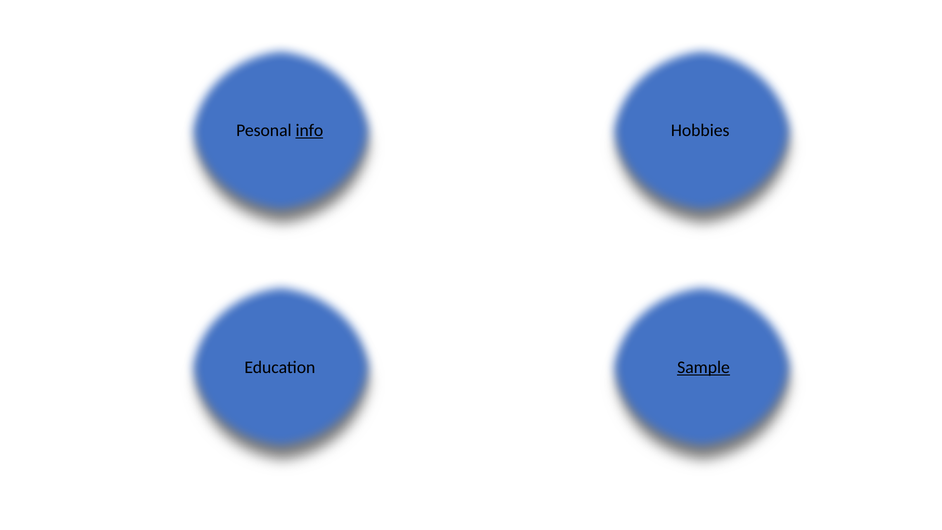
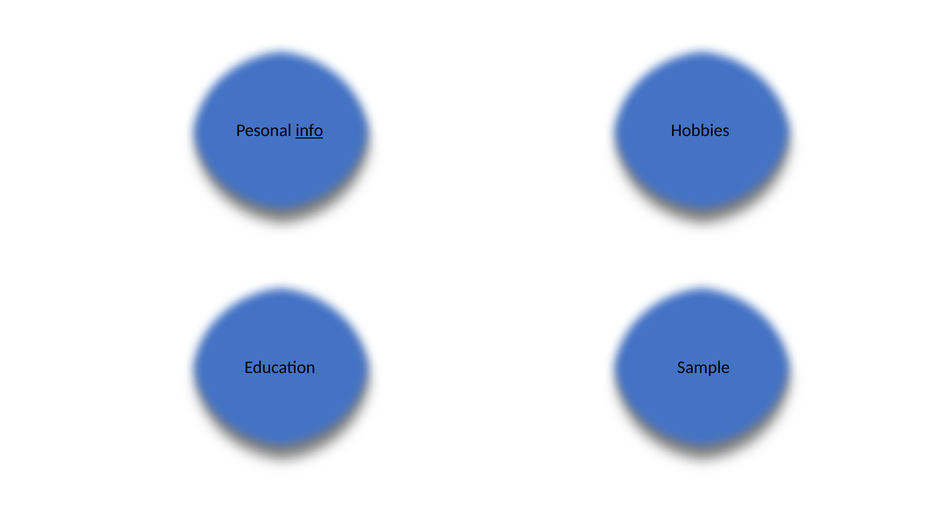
Sample at (704, 367) underline: present -> none
